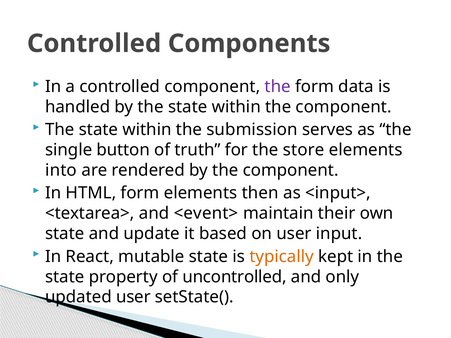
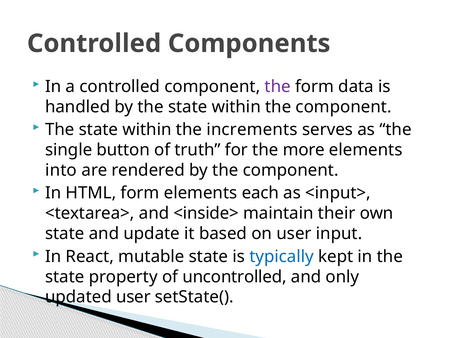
submission: submission -> increments
store: store -> more
then: then -> each
<event>: <event> -> <inside>
typically colour: orange -> blue
